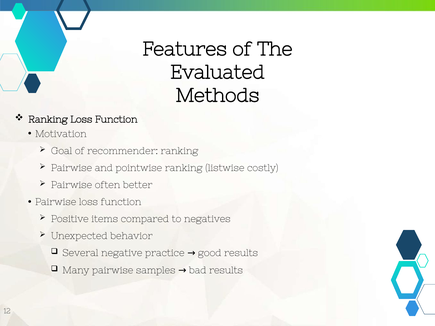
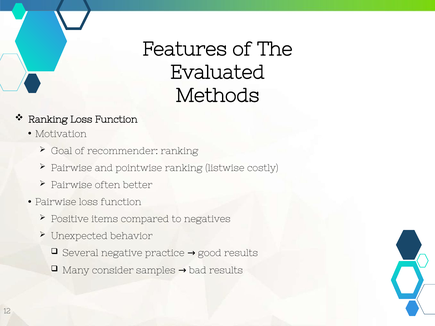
Many pairwise: pairwise -> consider
